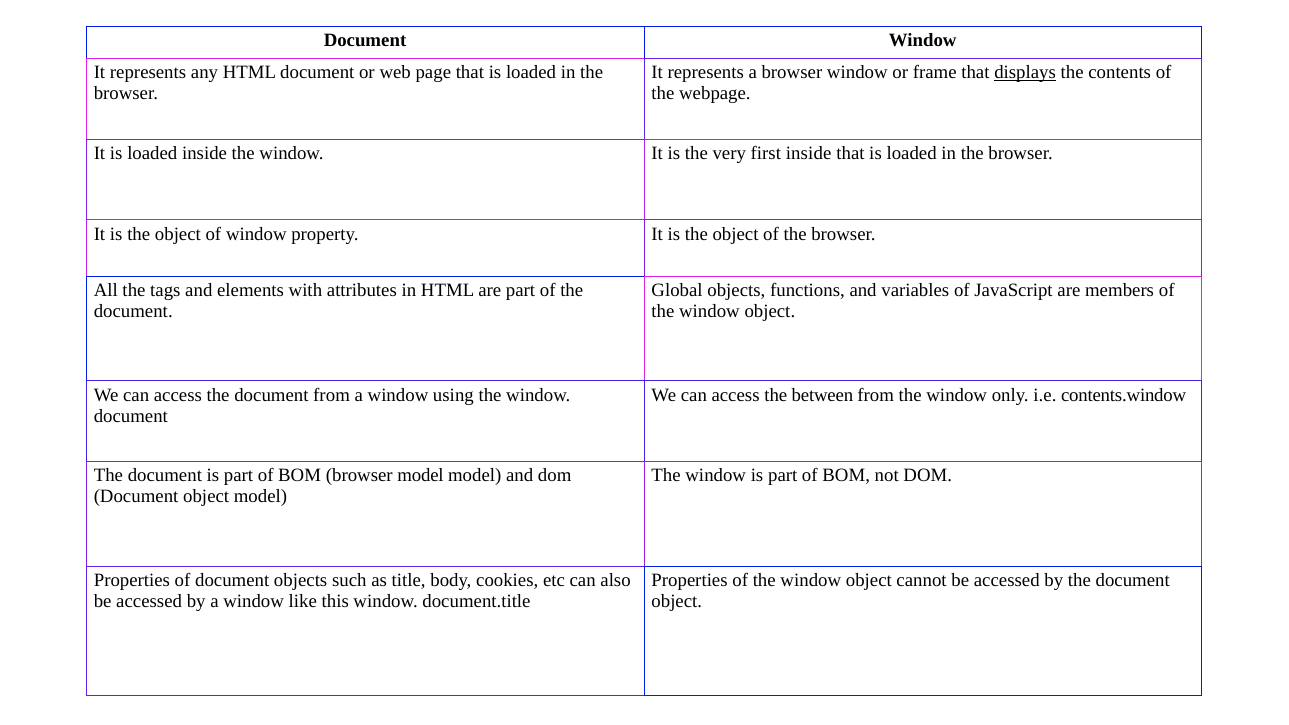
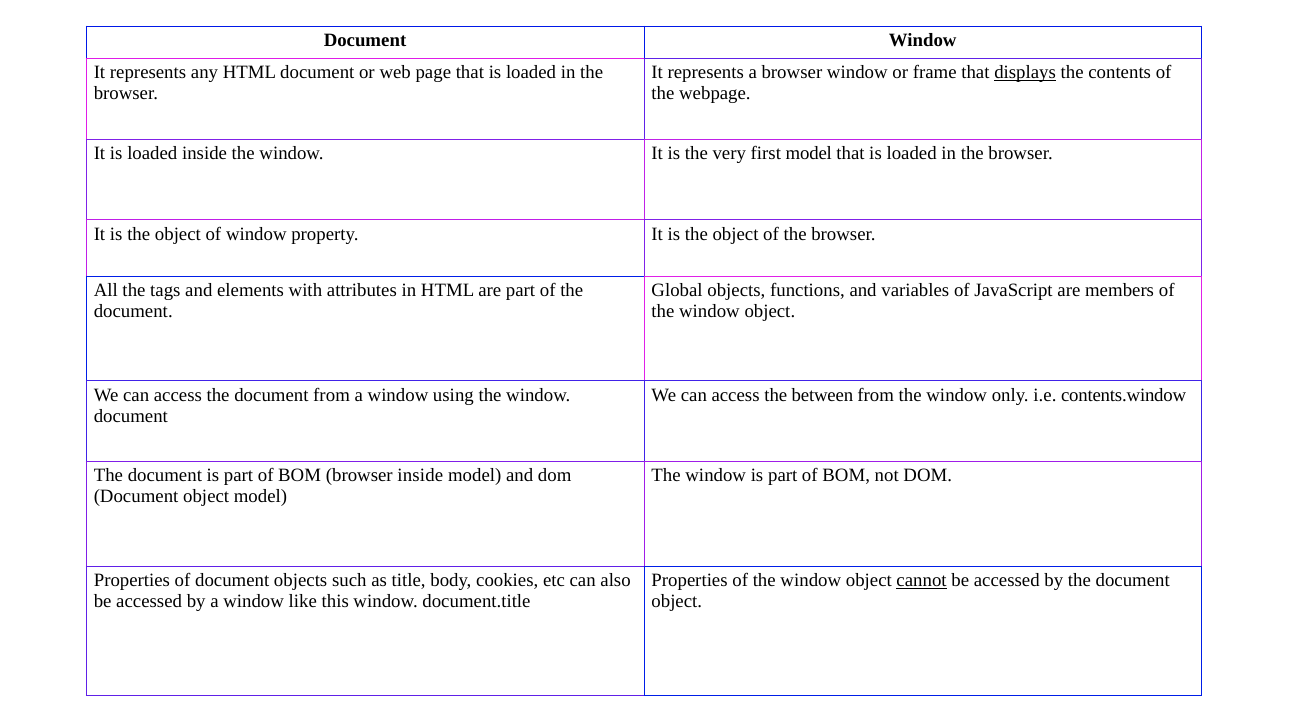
first inside: inside -> model
browser model: model -> inside
cannot underline: none -> present
